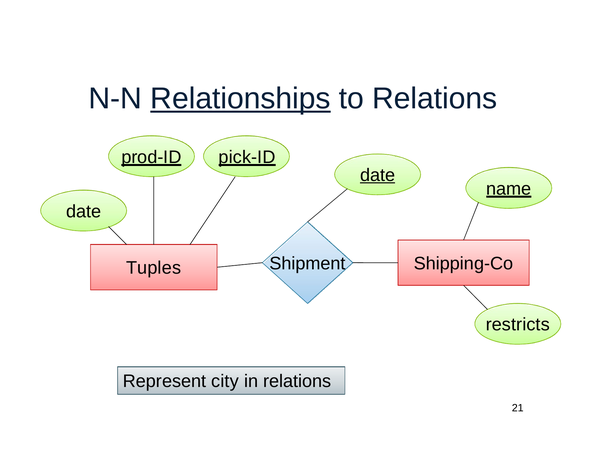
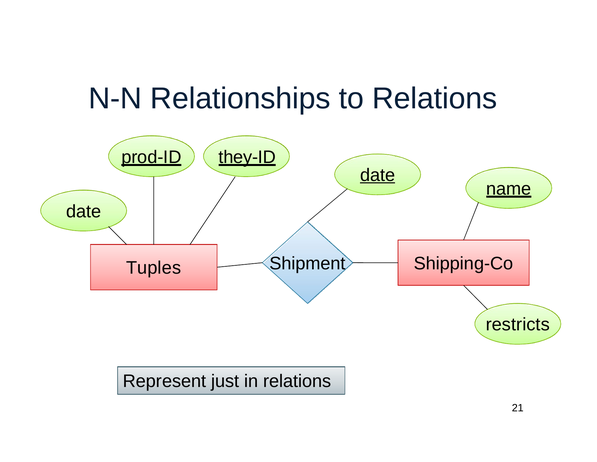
Relationships underline: present -> none
pick-ID: pick-ID -> they-ID
city: city -> just
